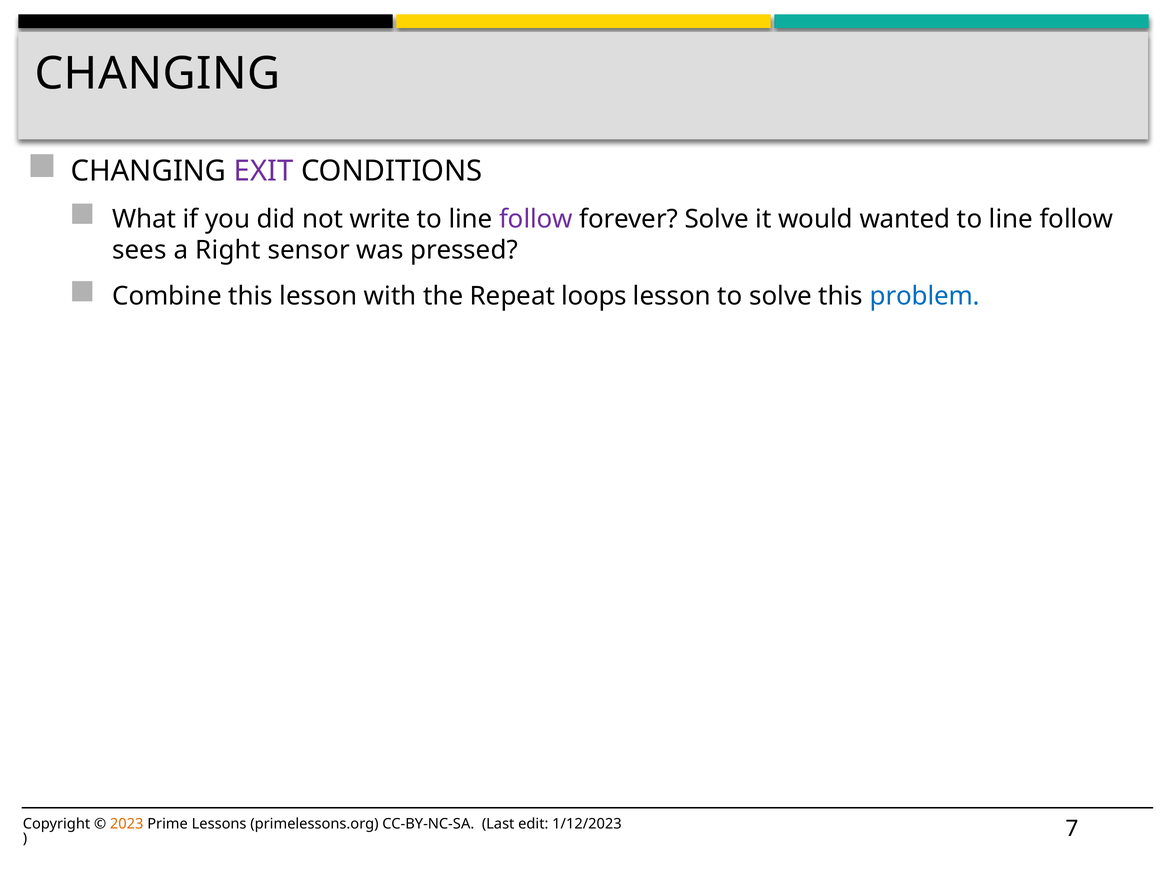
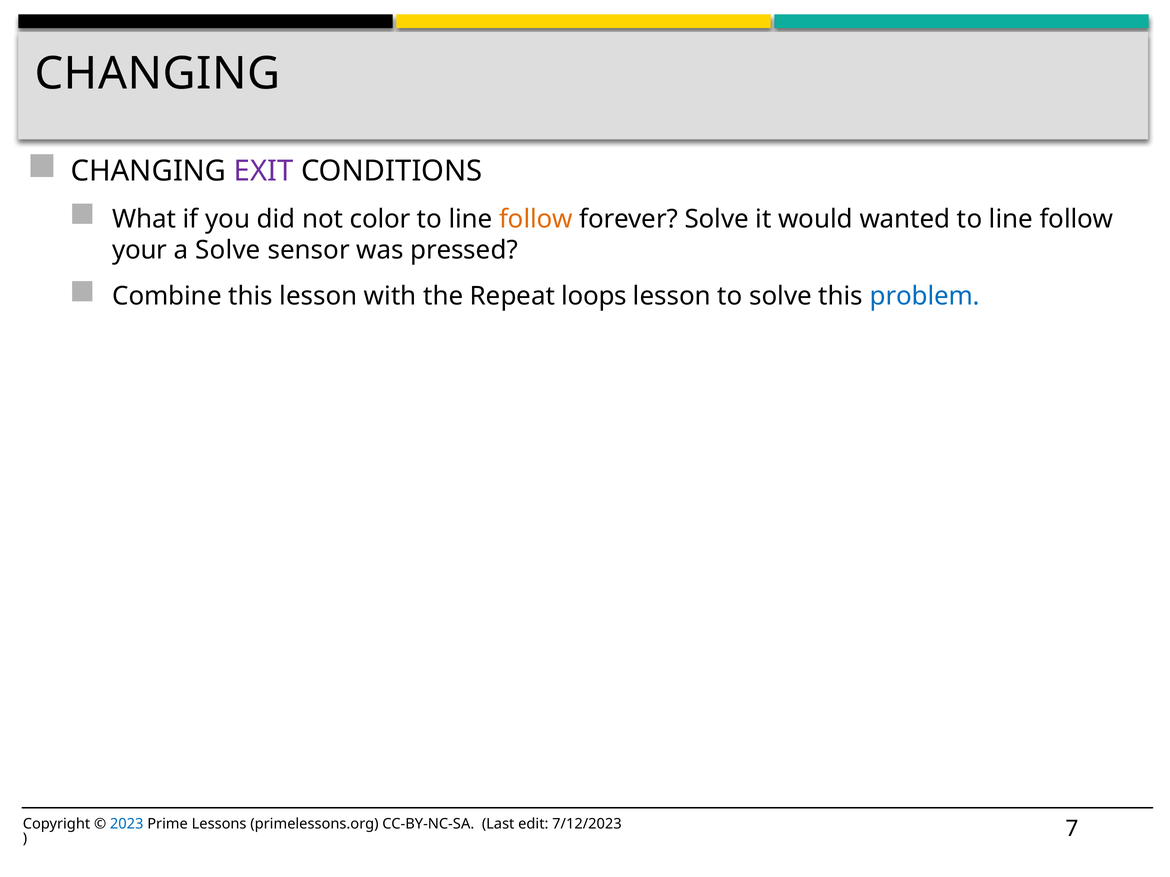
write: write -> color
follow at (536, 219) colour: purple -> orange
sees: sees -> your
a Right: Right -> Solve
2023 colour: orange -> blue
1/12/2023: 1/12/2023 -> 7/12/2023
